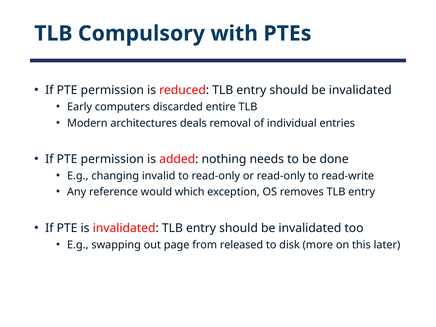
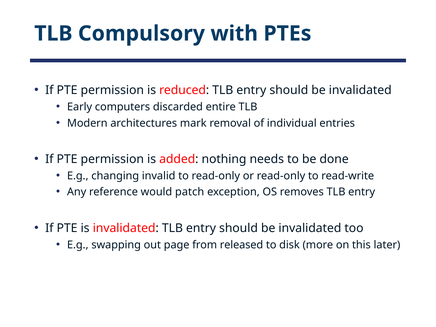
deals: deals -> mark
which: which -> patch
